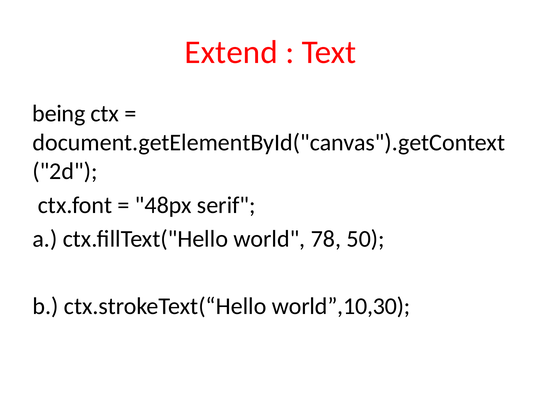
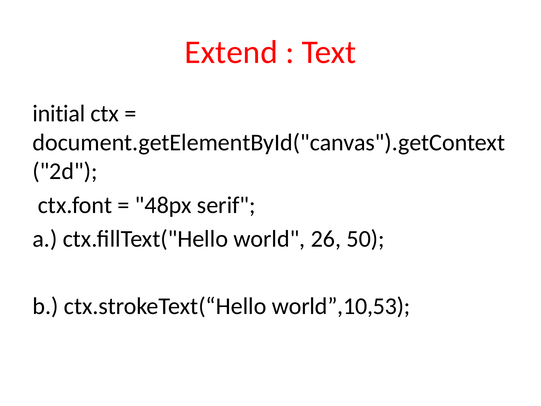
being: being -> initial
78: 78 -> 26
world”,10,30: world”,10,30 -> world”,10,53
